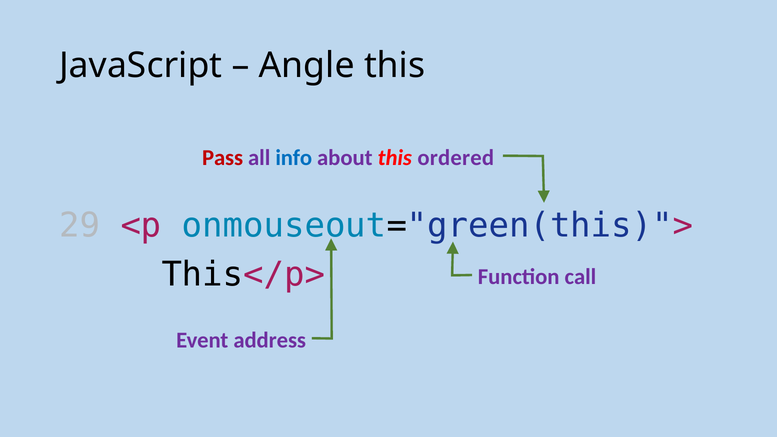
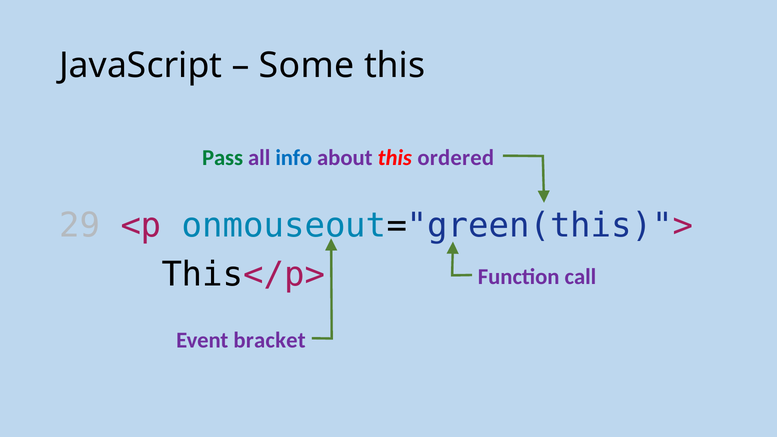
Angle: Angle -> Some
Pass colour: red -> green
address: address -> bracket
